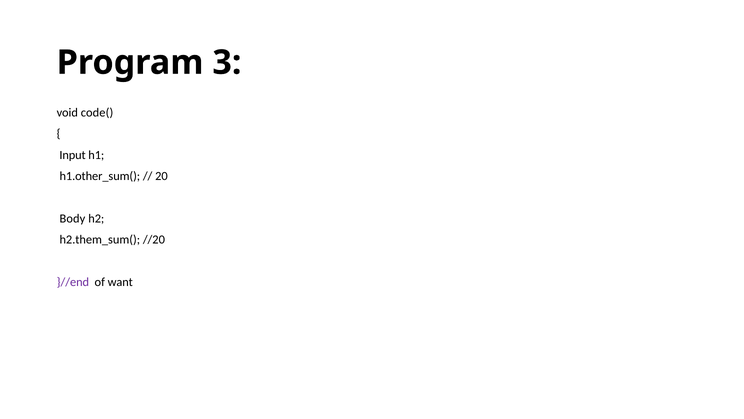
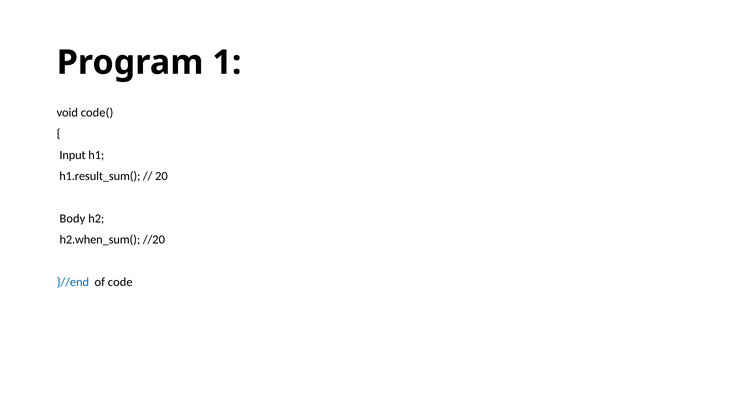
3: 3 -> 1
h1.other_sum(: h1.other_sum( -> h1.result_sum(
h2.them_sum(: h2.them_sum( -> h2.when_sum(
}//end colour: purple -> blue
want: want -> code
